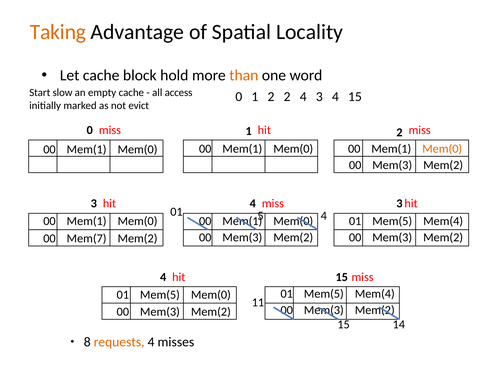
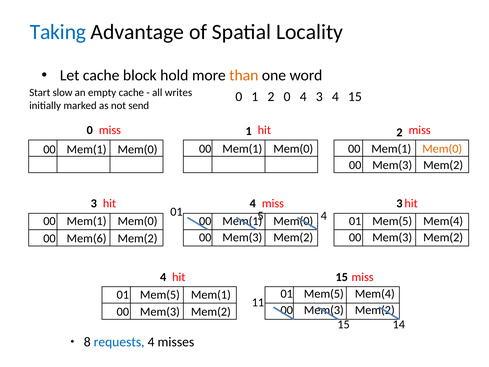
Taking colour: orange -> blue
access: access -> writes
2 2: 2 -> 0
evict: evict -> send
Mem(7: Mem(7 -> Mem(6
Mem(5 Mem(0: Mem(0 -> Mem(1
requests colour: orange -> blue
